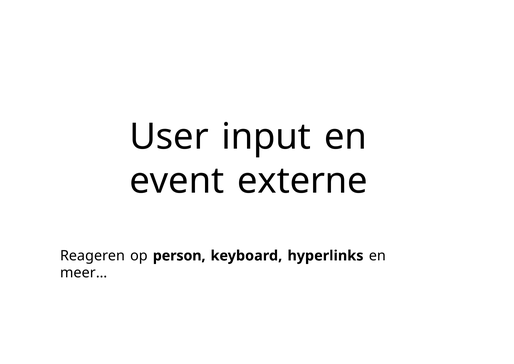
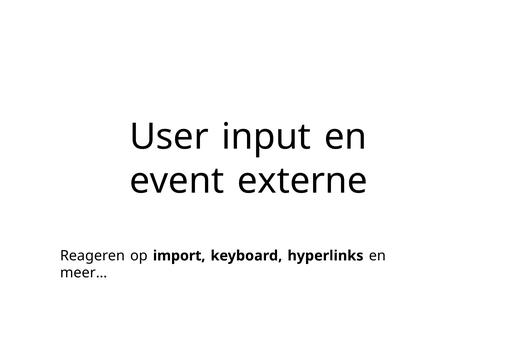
person: person -> import
